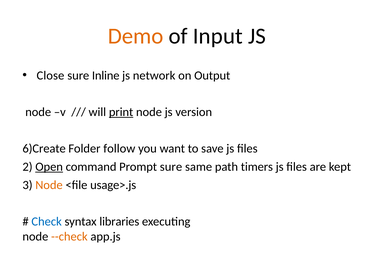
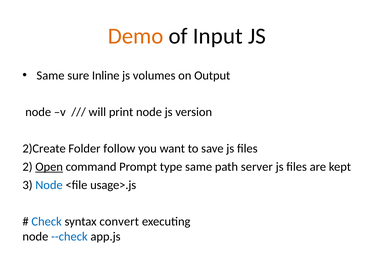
Close at (50, 76): Close -> Same
network: network -> volumes
print underline: present -> none
6)Create: 6)Create -> 2)Create
Prompt sure: sure -> type
timers: timers -> server
Node at (49, 185) colour: orange -> blue
libraries: libraries -> convert
--check colour: orange -> blue
